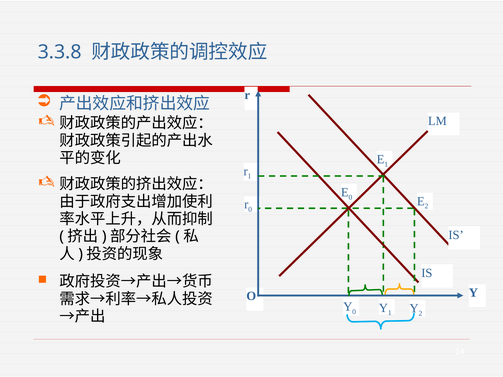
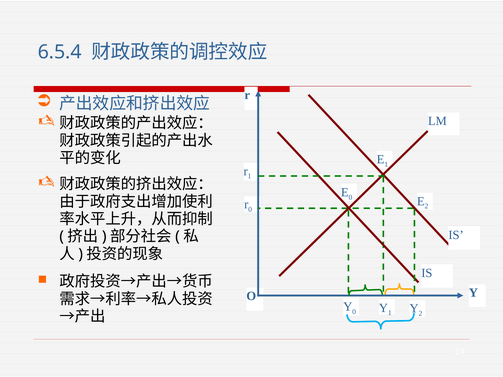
3.3.8: 3.3.8 -> 6.5.4
